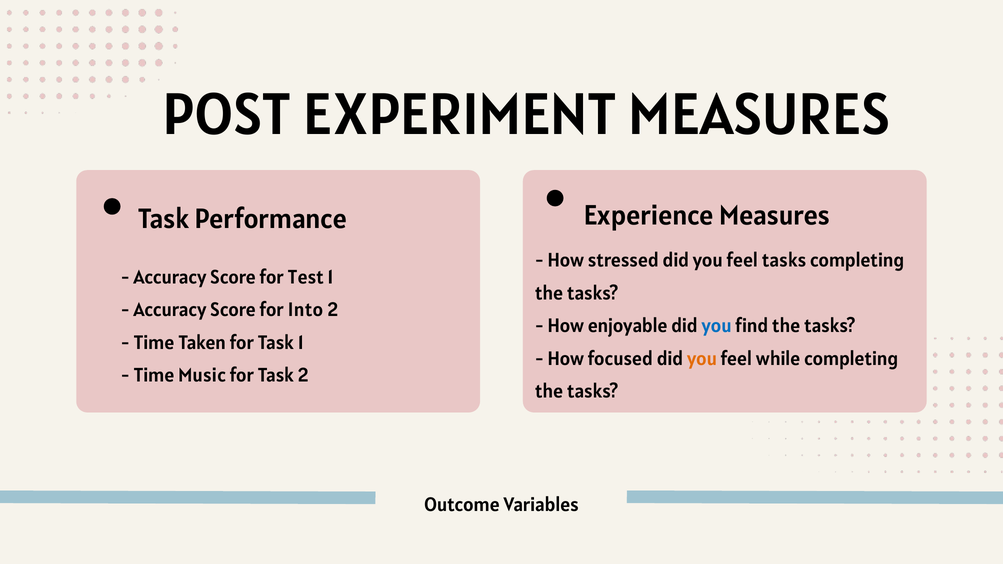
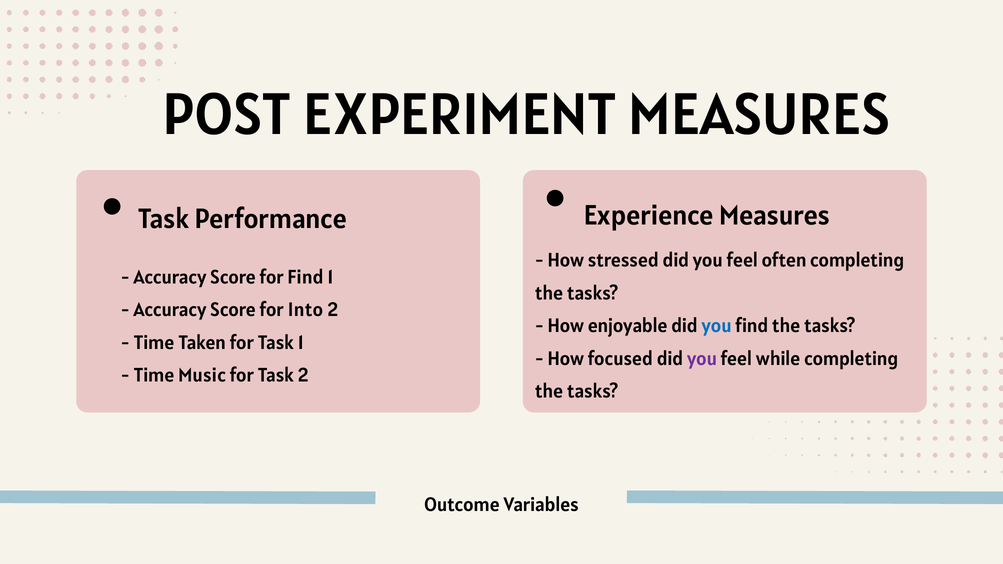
feel tasks: tasks -> often
for Test: Test -> Find
you at (702, 359) colour: orange -> purple
